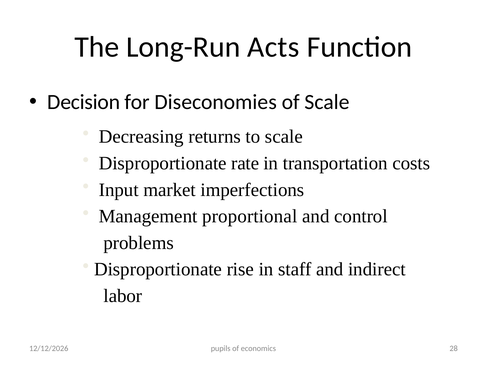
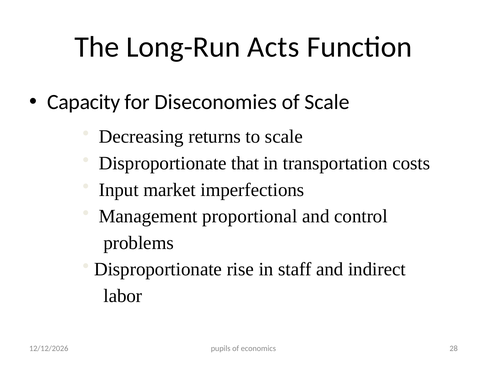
Decision: Decision -> Capacity
rate: rate -> that
